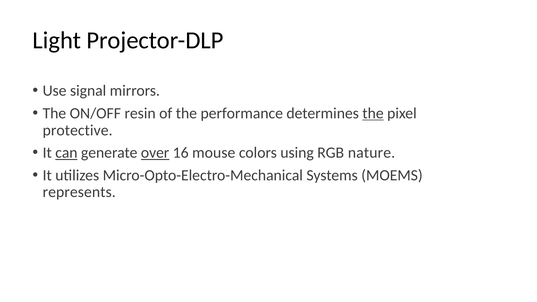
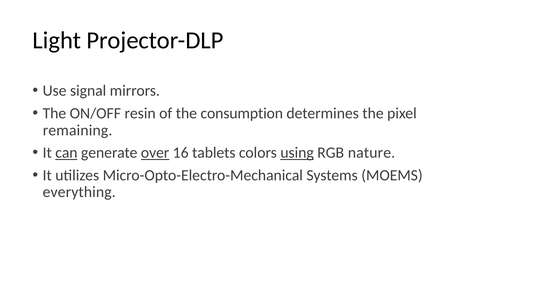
performance: performance -> consumption
the at (373, 113) underline: present -> none
protective: protective -> remaining
mouse: mouse -> tablets
using underline: none -> present
represents: represents -> everything
